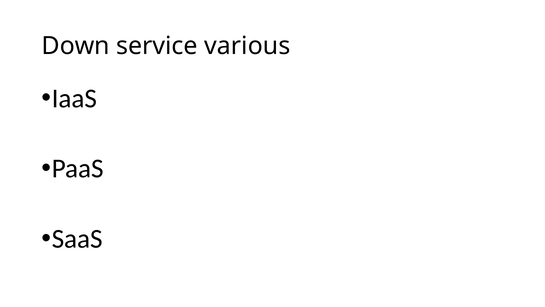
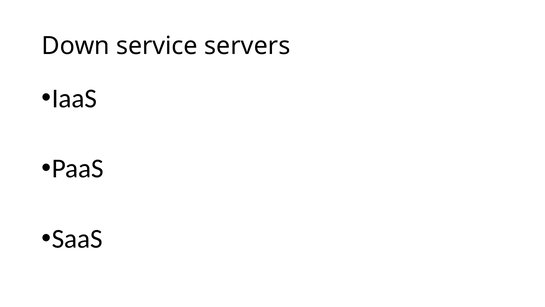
various: various -> servers
